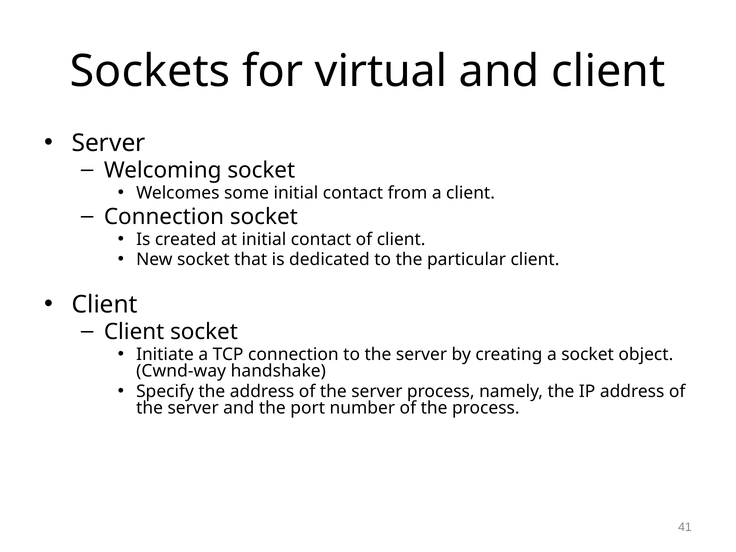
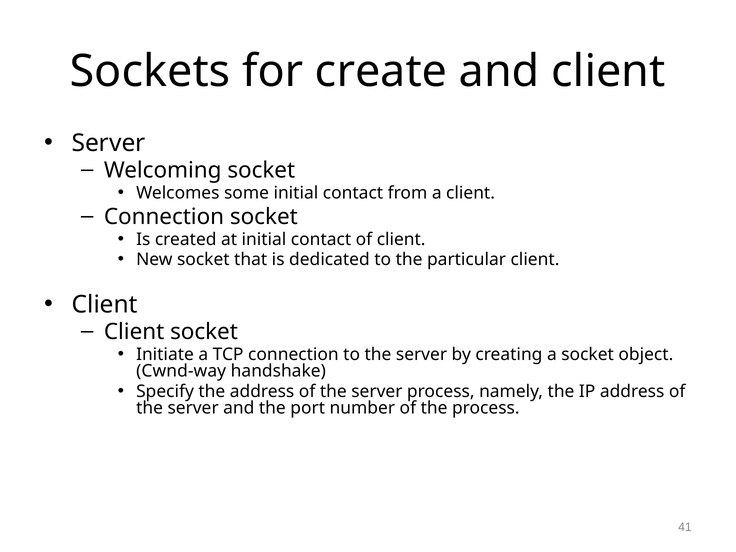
virtual: virtual -> create
